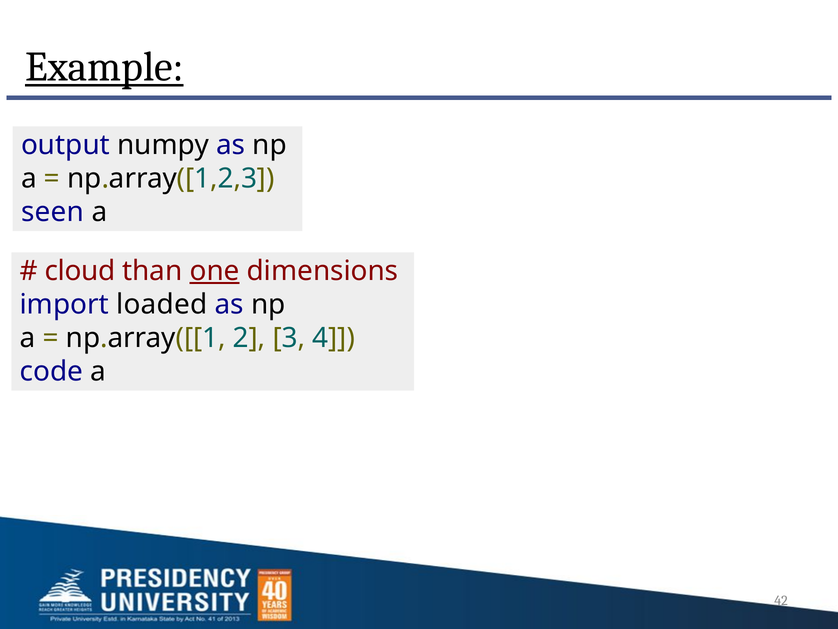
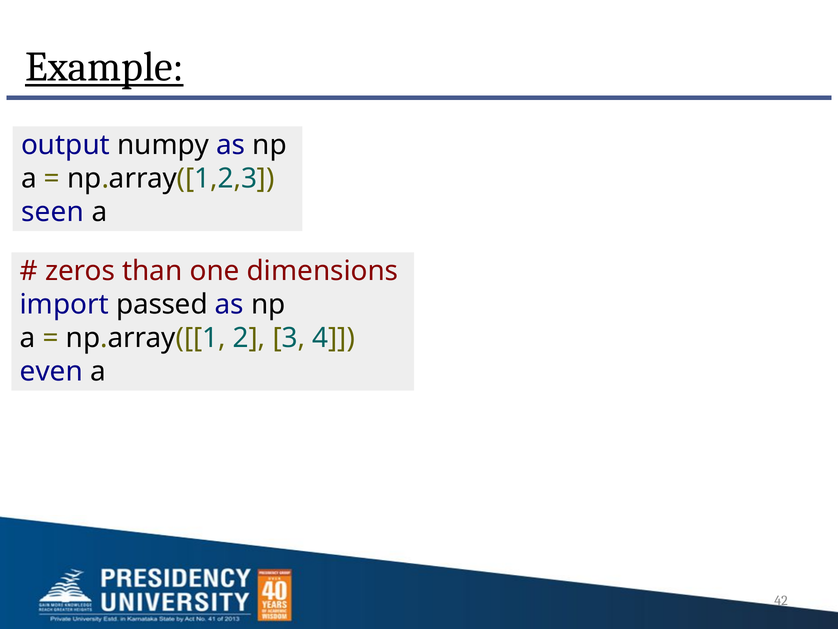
cloud: cloud -> zeros
one underline: present -> none
loaded: loaded -> passed
code: code -> even
